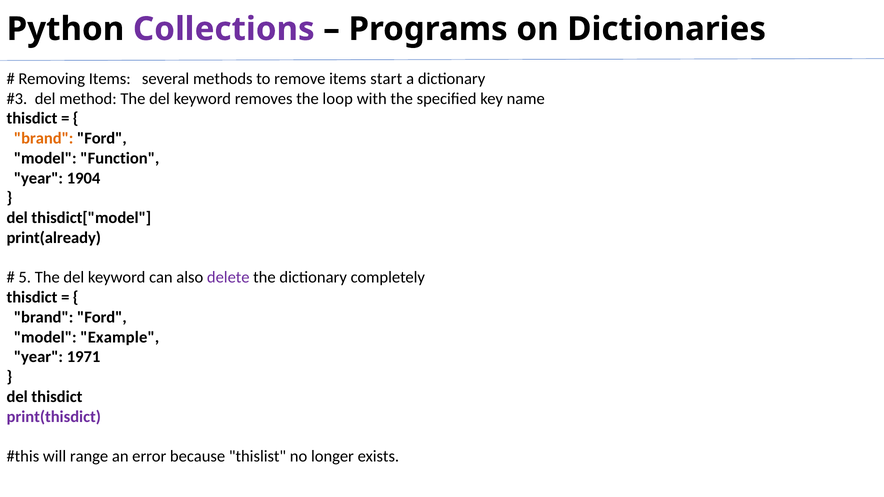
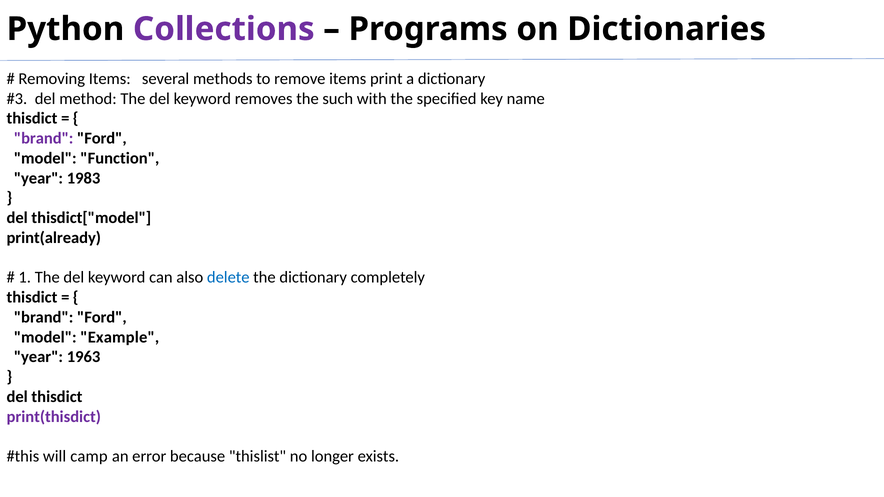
start: start -> print
loop: loop -> such
brand at (44, 138) colour: orange -> purple
1904: 1904 -> 1983
5: 5 -> 1
delete colour: purple -> blue
1971: 1971 -> 1963
range: range -> camp
